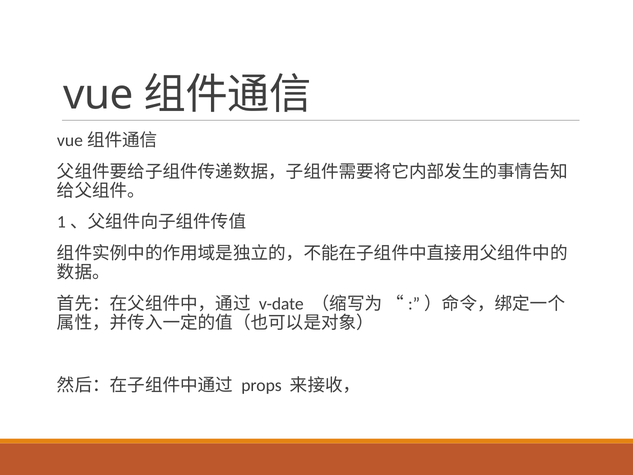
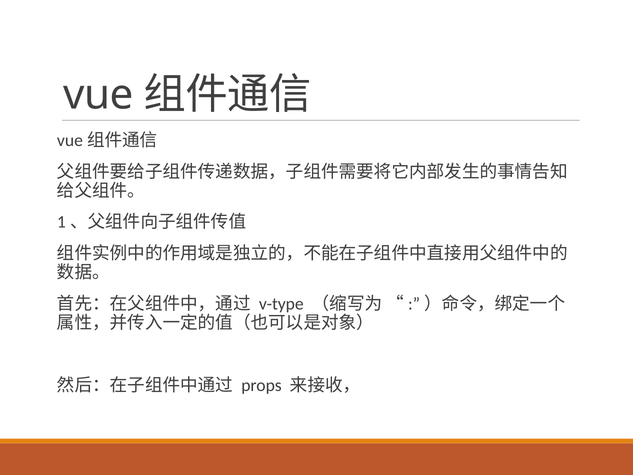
v-date: v-date -> v-type
